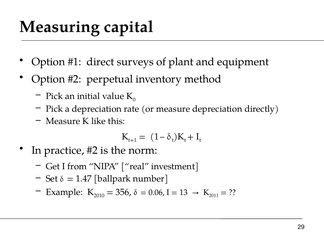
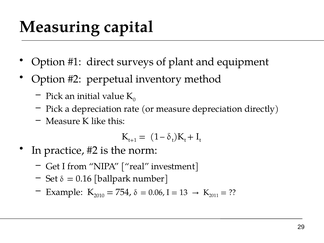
1.47: 1.47 -> 0.16
356: 356 -> 754
